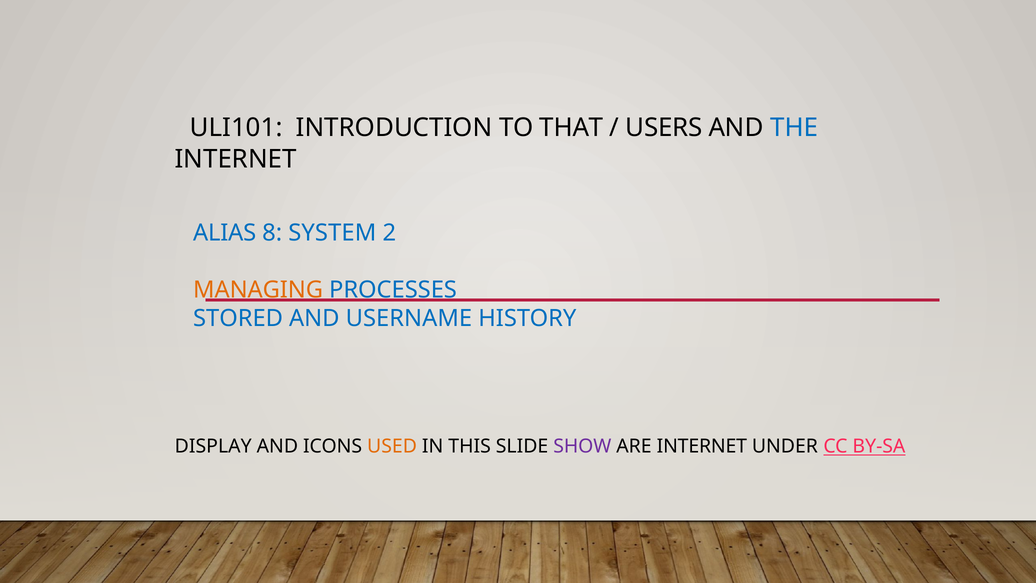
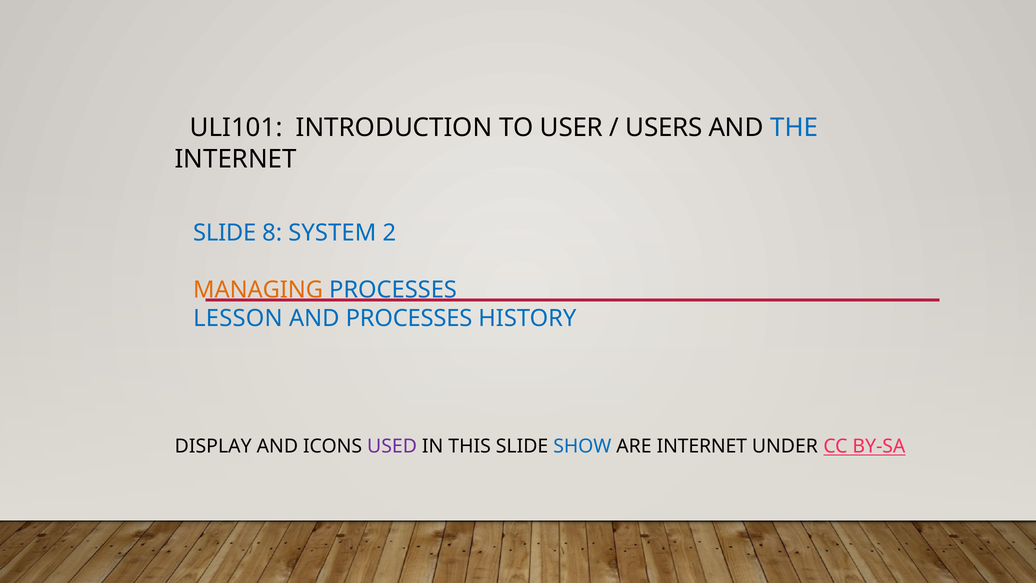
THAT: THAT -> USER
ALIAS at (225, 233): ALIAS -> SLIDE
STORED: STORED -> LESSON
AND USERNAME: USERNAME -> PROCESSES
USED colour: orange -> purple
SHOW colour: purple -> blue
